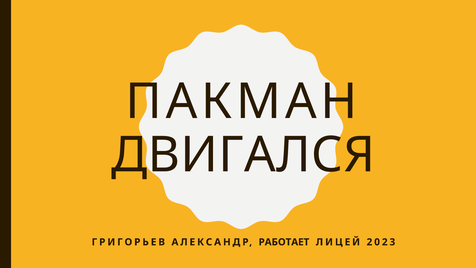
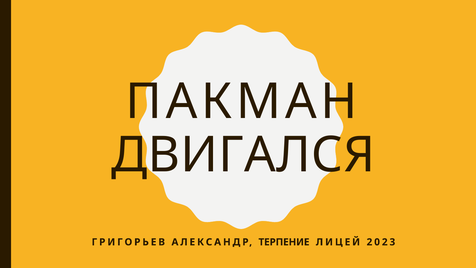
РАБОТАЕТ: РАБОТАЕТ -> ТЕРПЕНИЕ
